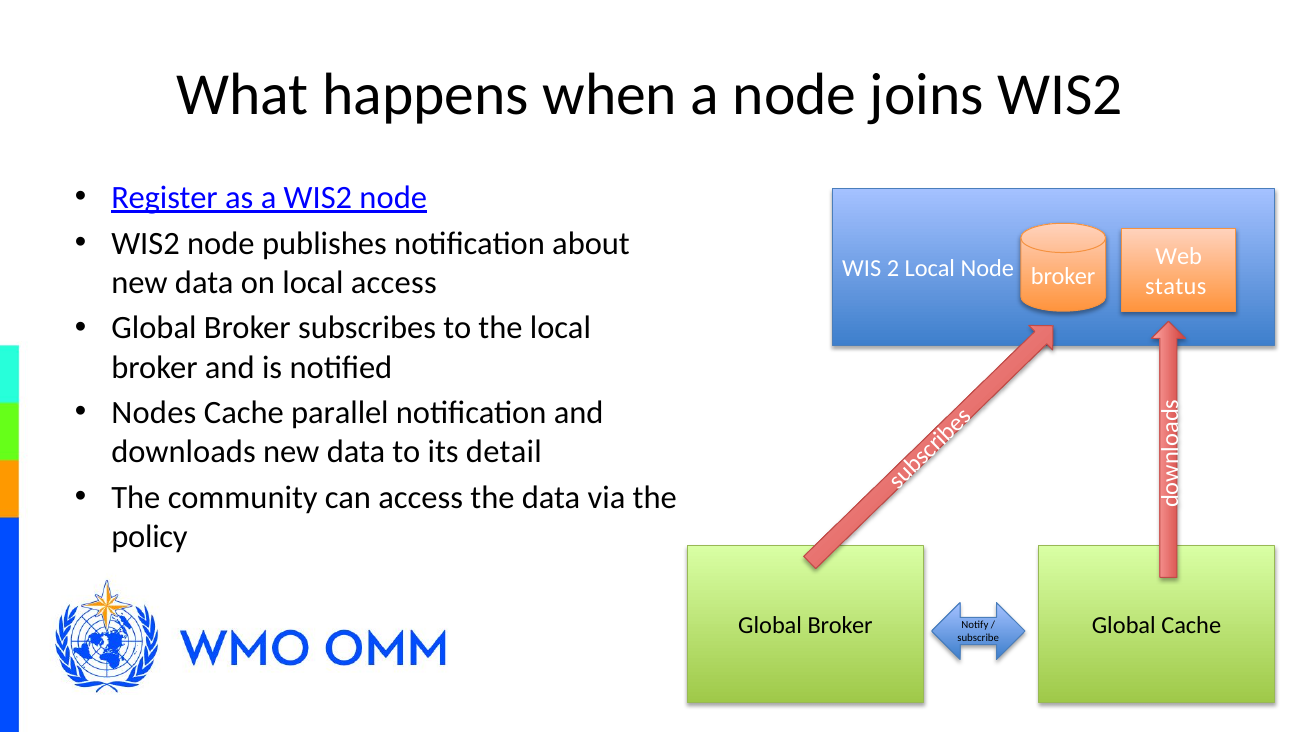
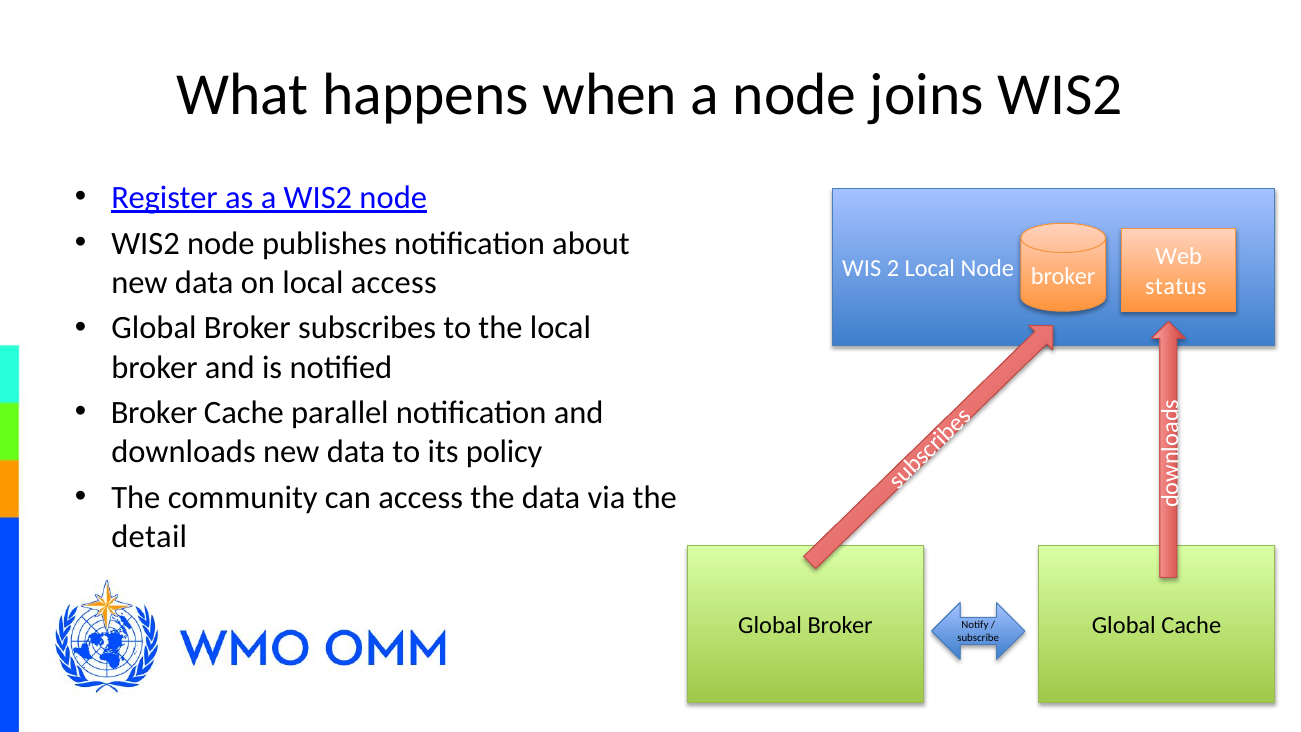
Nodes at (154, 413): Nodes -> Broker
detail: detail -> policy
policy: policy -> detail
